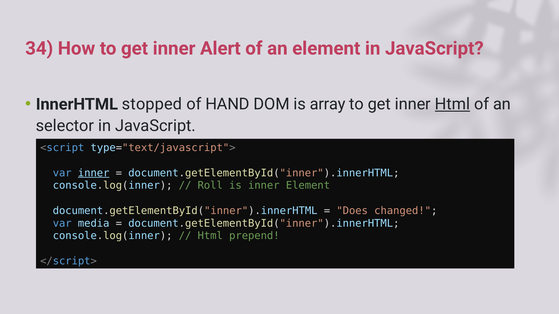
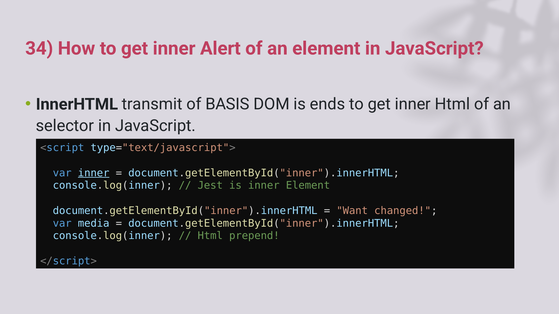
stopped: stopped -> transmit
HAND: HAND -> BASIS
array: array -> ends
Html at (452, 104) underline: present -> none
Roll: Roll -> Jest
Does: Does -> Want
